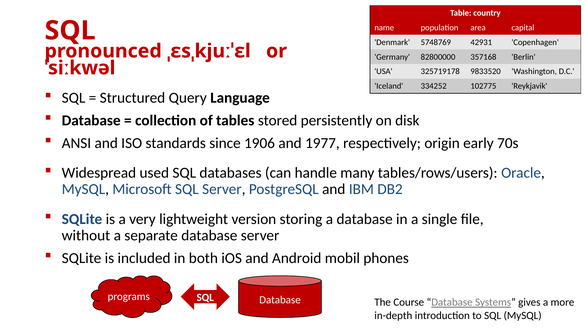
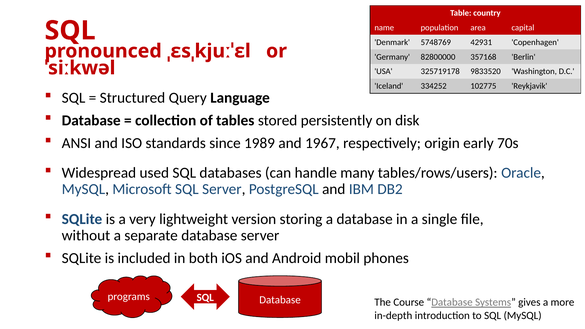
1906: 1906 -> 1989
1977: 1977 -> 1967
